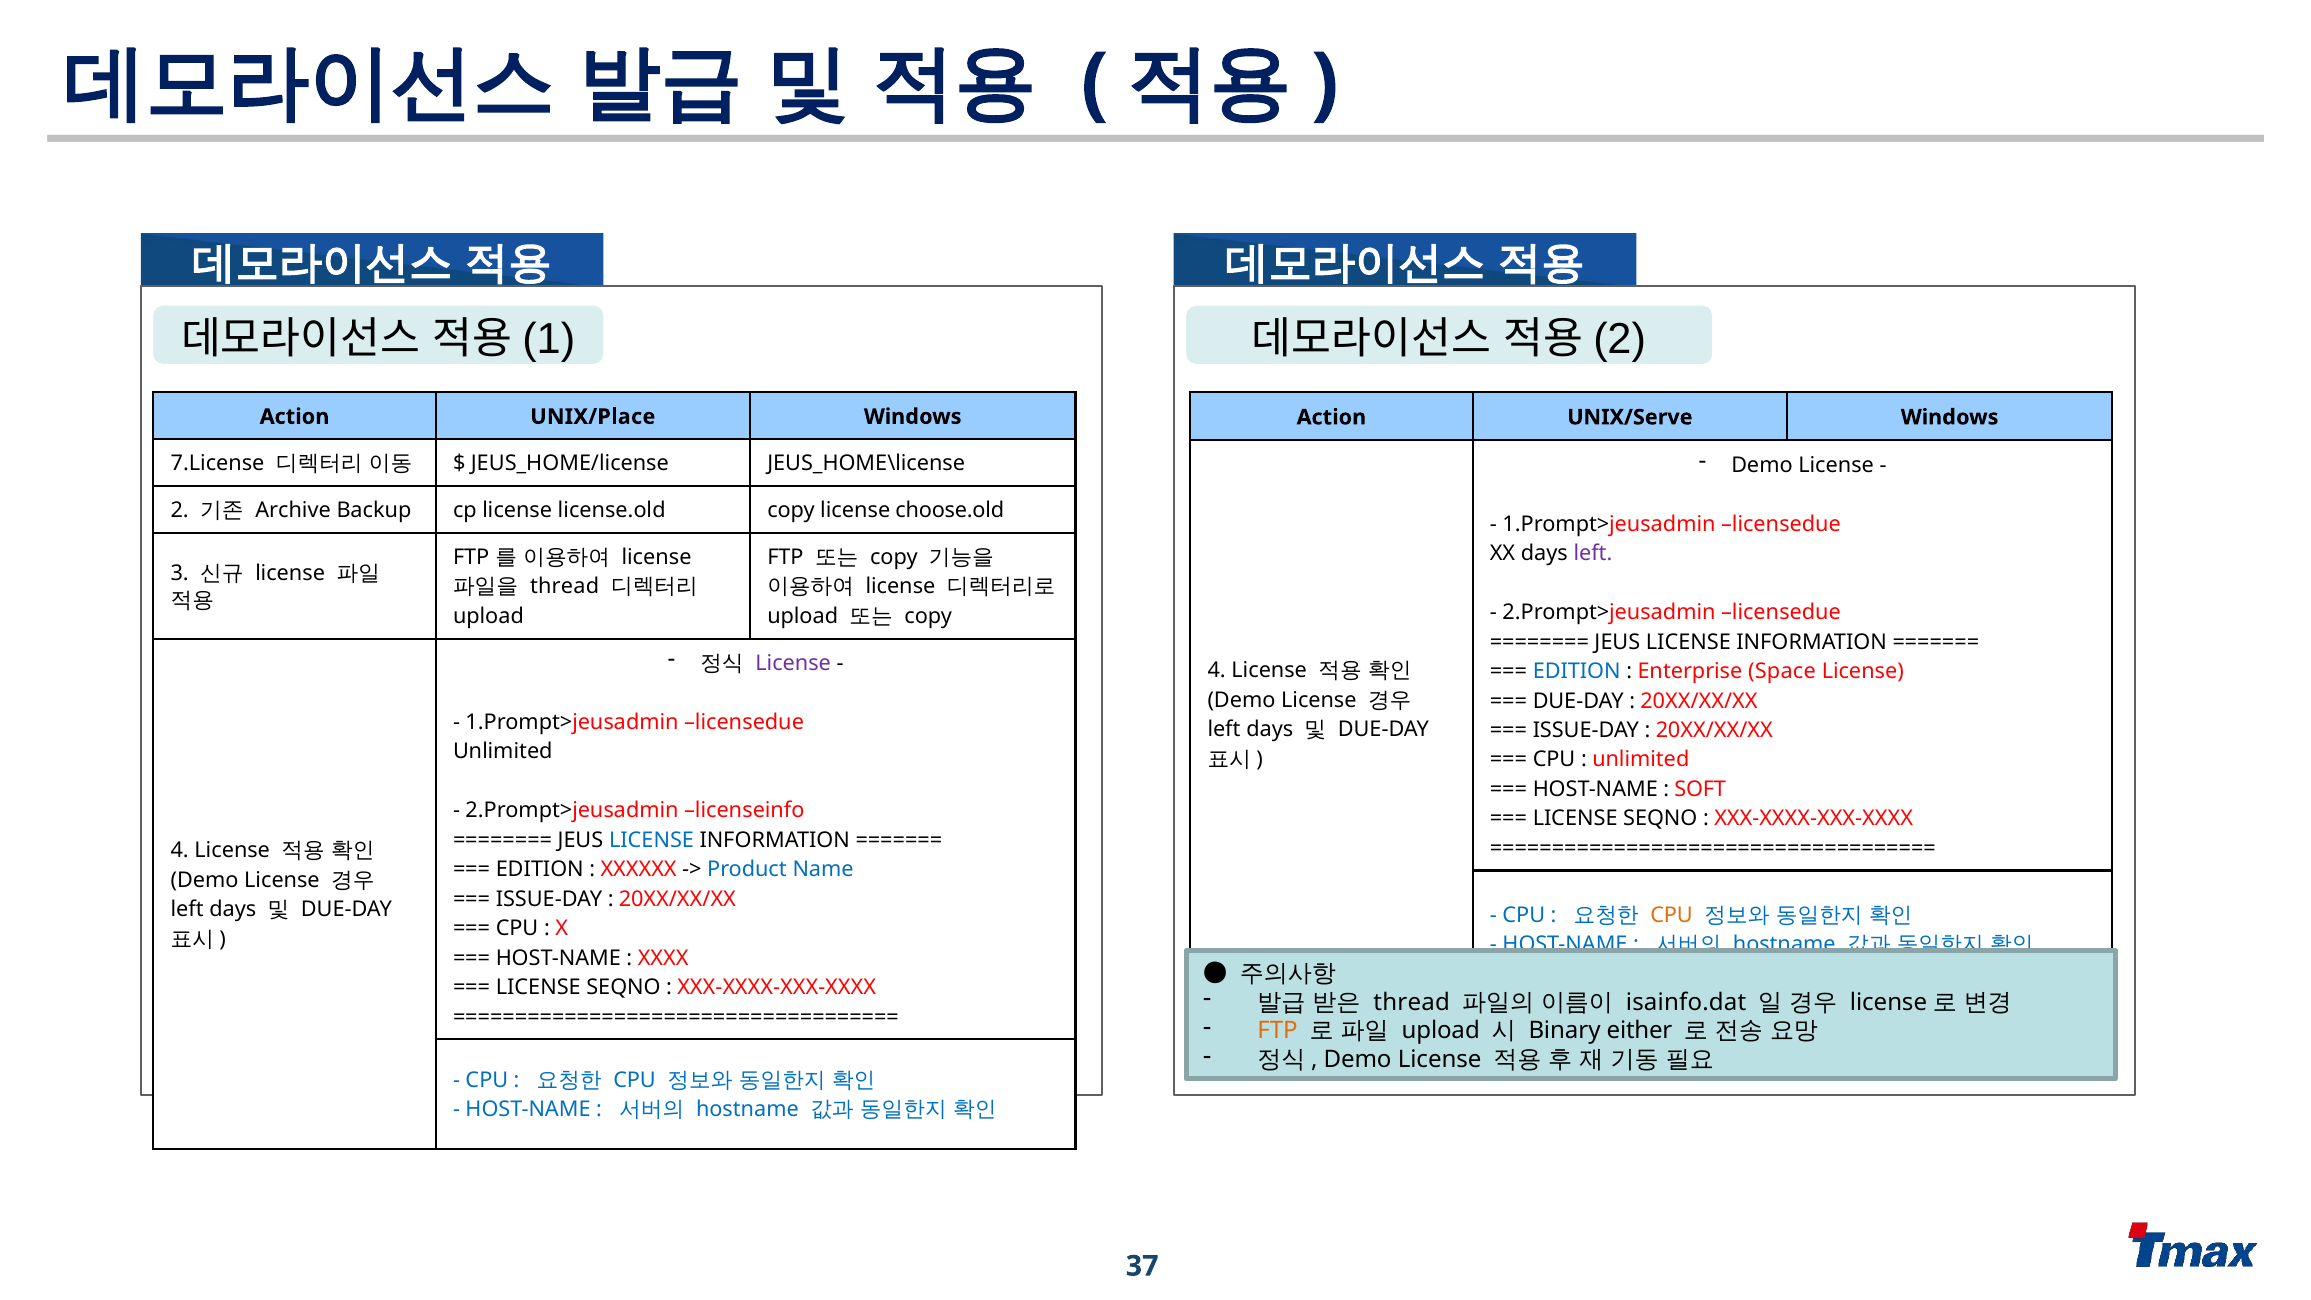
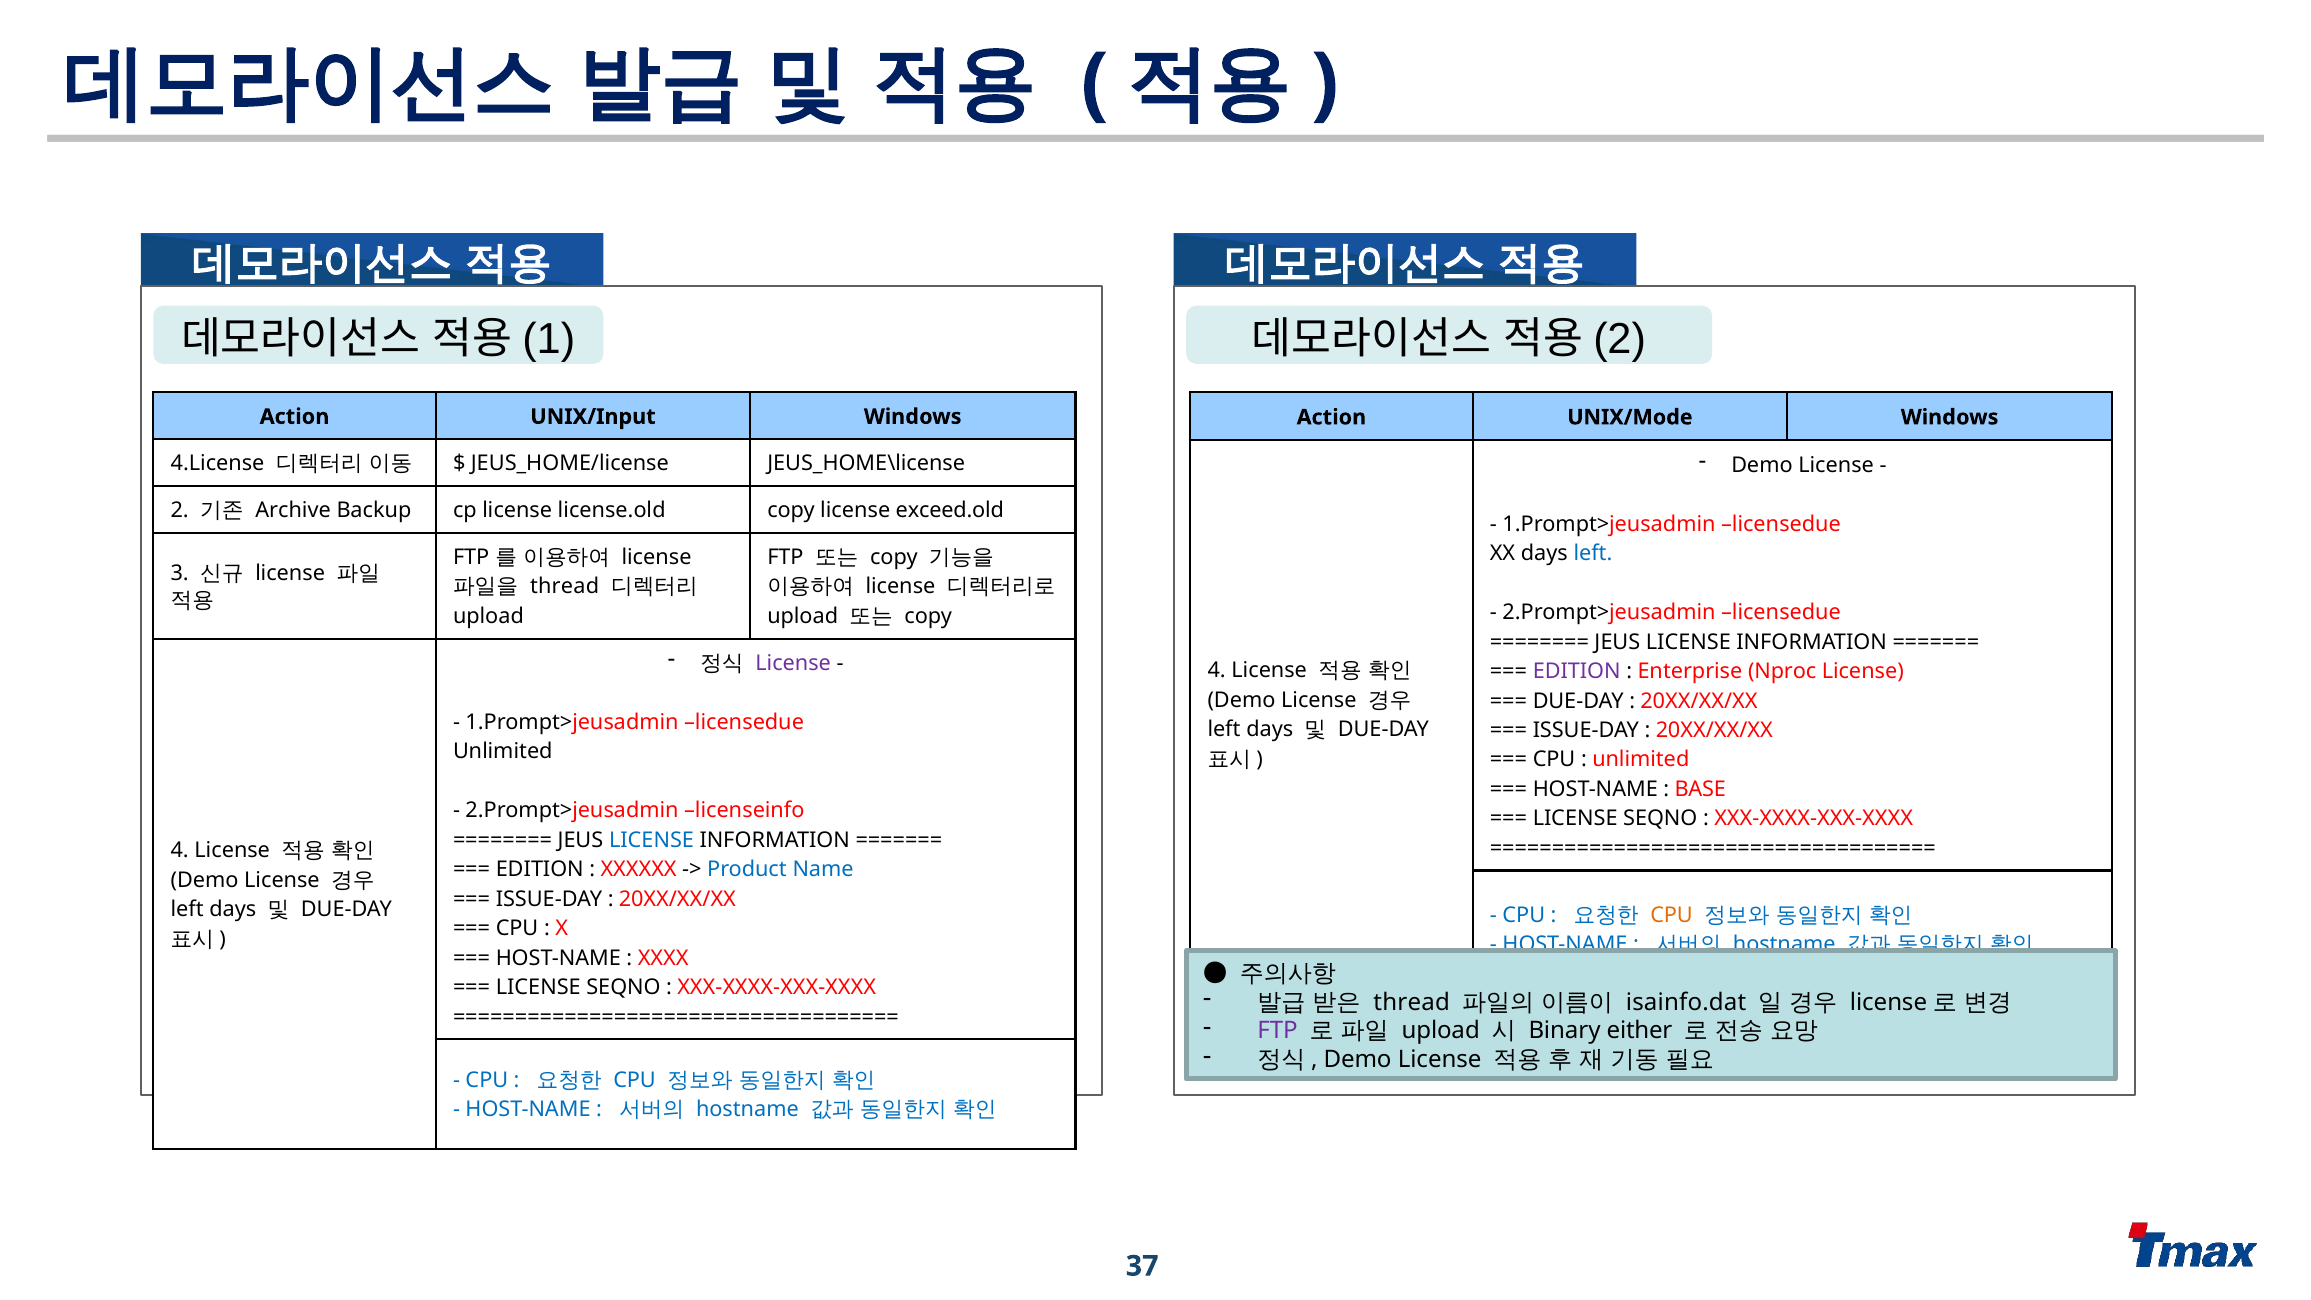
UNIX/Place: UNIX/Place -> UNIX/Input
UNIX/Serve: UNIX/Serve -> UNIX/Mode
7.License: 7.License -> 4.License
choose.old: choose.old -> exceed.old
left at (1593, 553) colour: purple -> blue
EDITION at (1577, 671) colour: blue -> purple
Space: Space -> Nproc
SOFT: SOFT -> BASE
FTP at (1278, 1031) colour: orange -> purple
